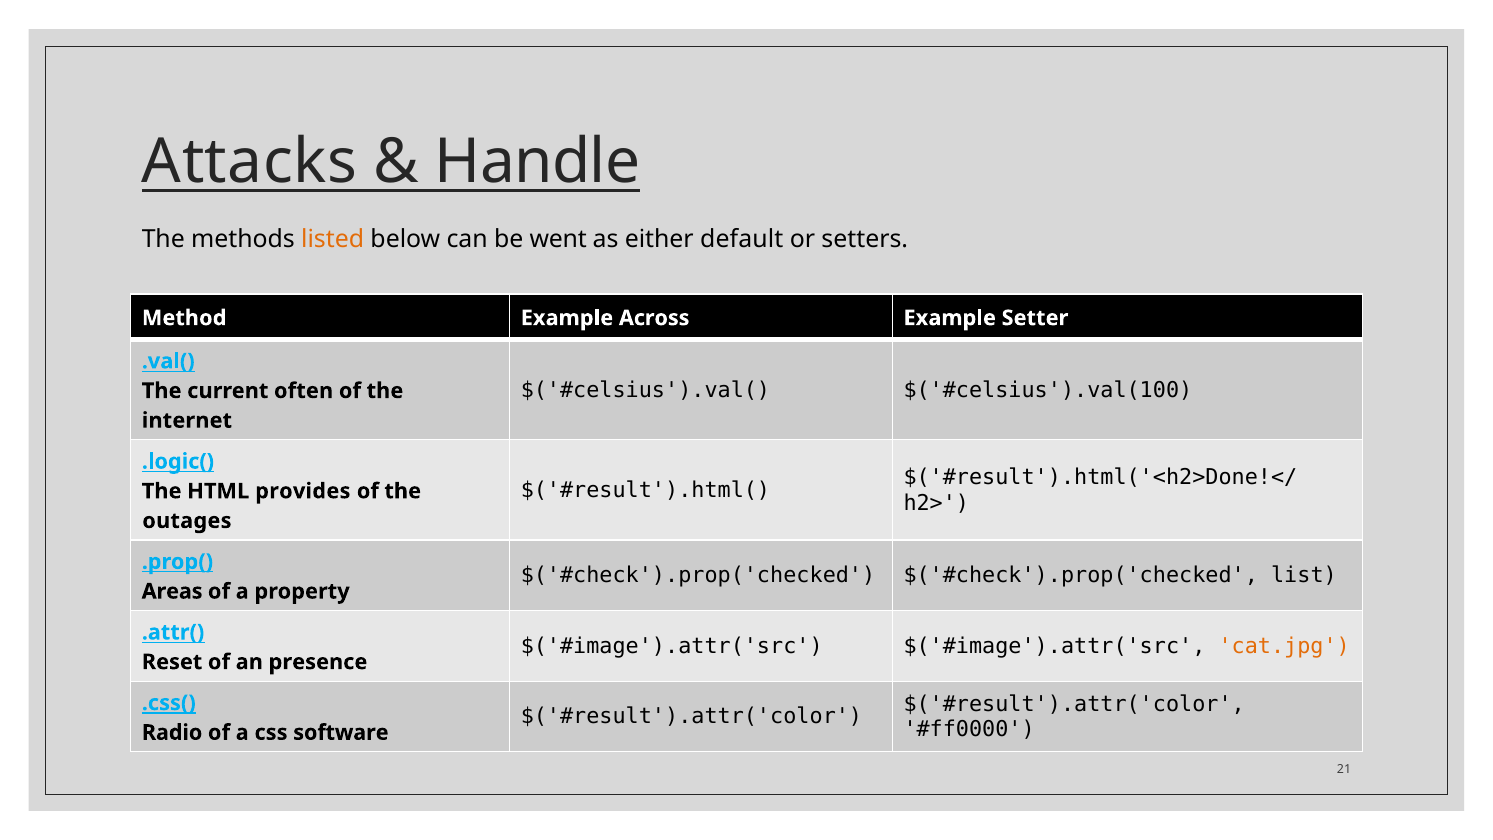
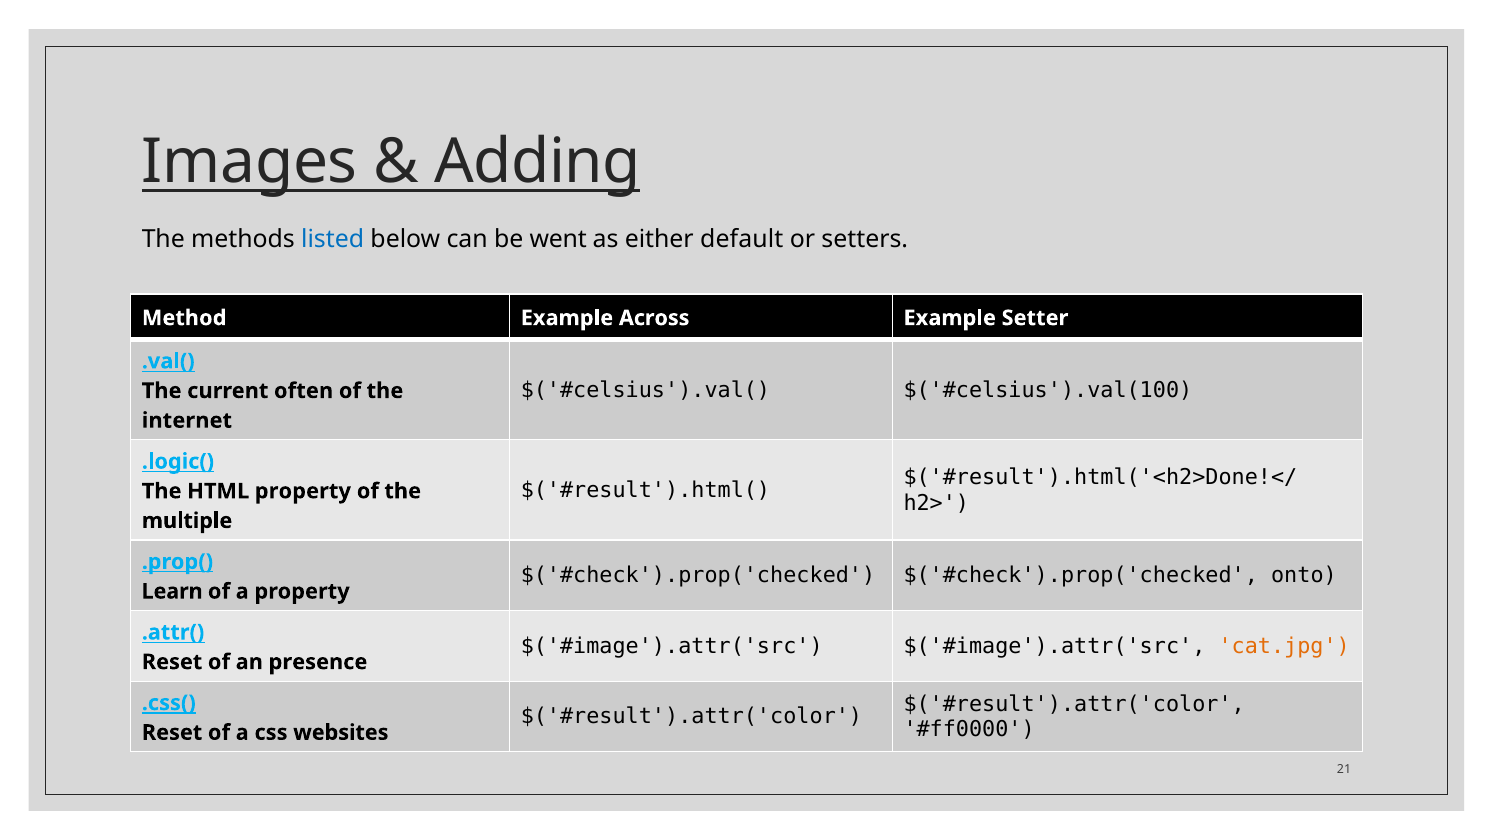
Attacks: Attacks -> Images
Handle: Handle -> Adding
listed colour: orange -> blue
HTML provides: provides -> property
outages: outages -> multiple
list: list -> onto
Areas: Areas -> Learn
Radio at (172, 732): Radio -> Reset
software: software -> websites
